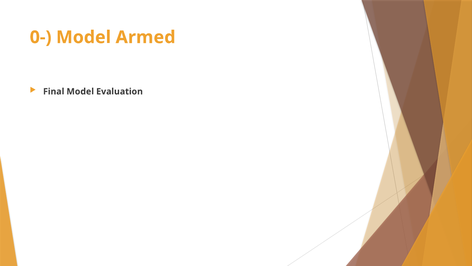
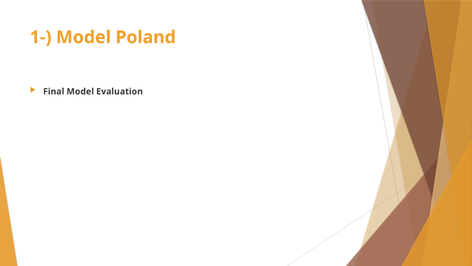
0-: 0- -> 1-
Armed: Armed -> Poland
